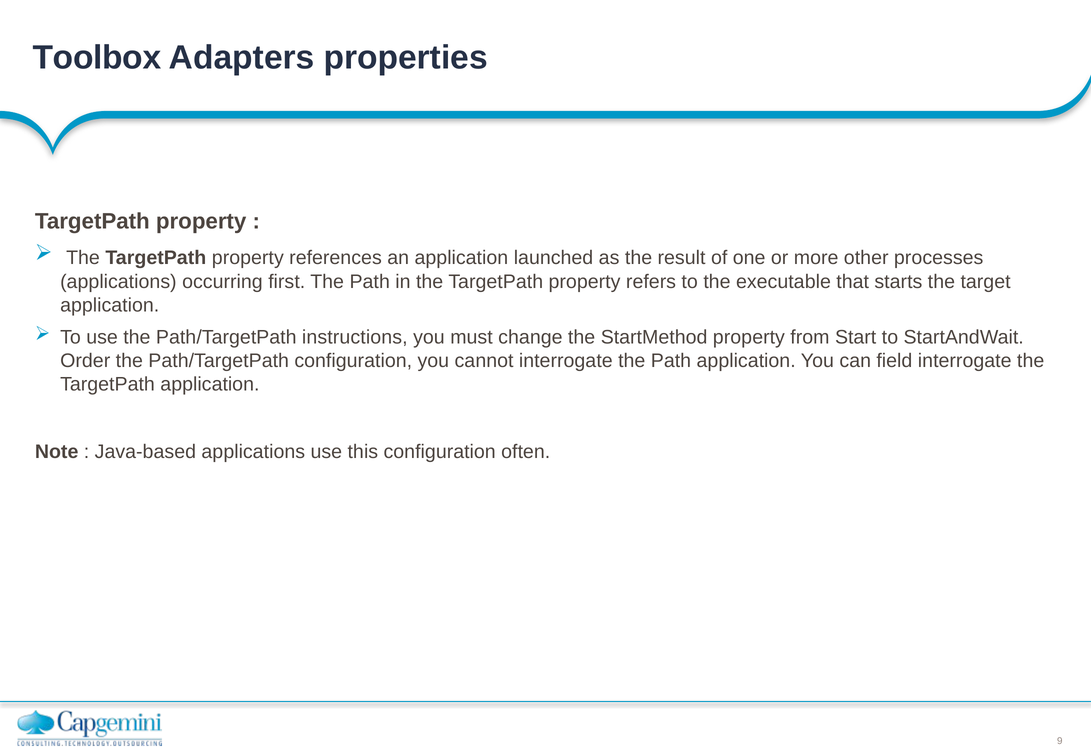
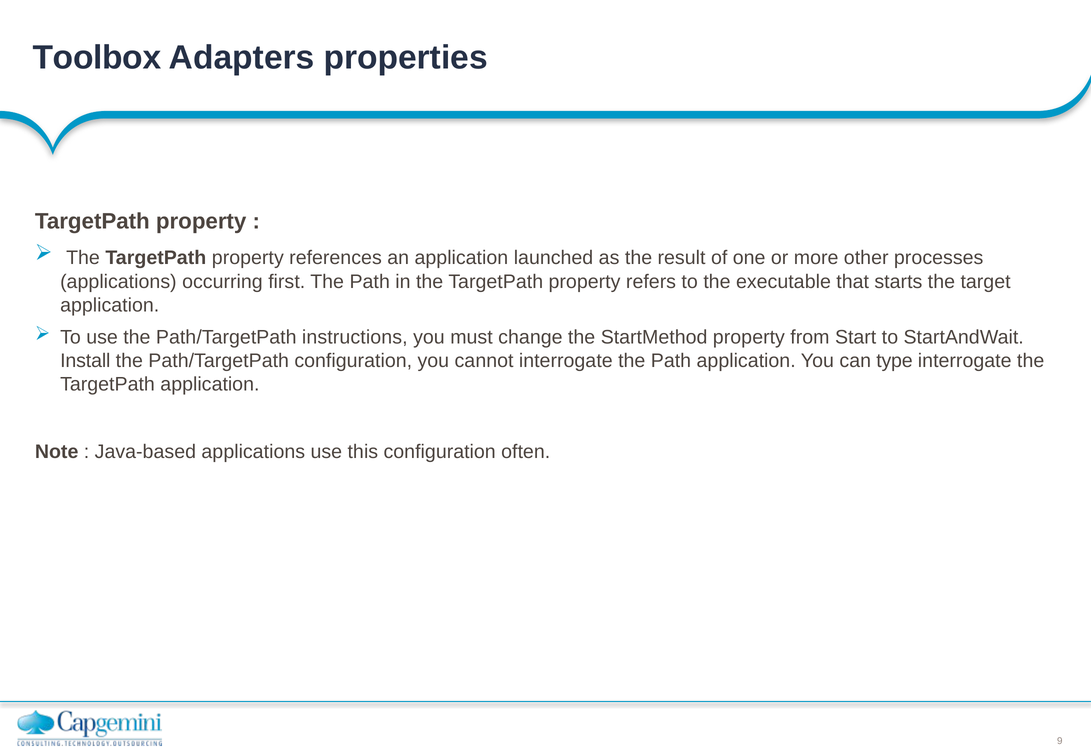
Order: Order -> Install
field: field -> type
